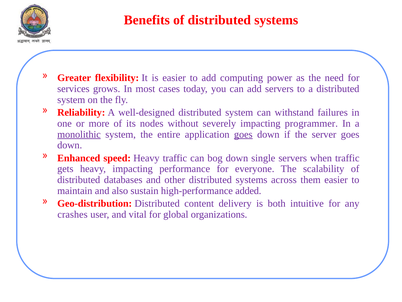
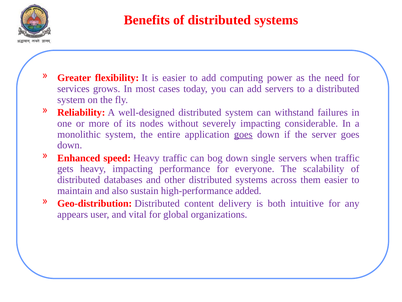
programmer: programmer -> considerable
monolithic underline: present -> none
crashes: crashes -> appears
